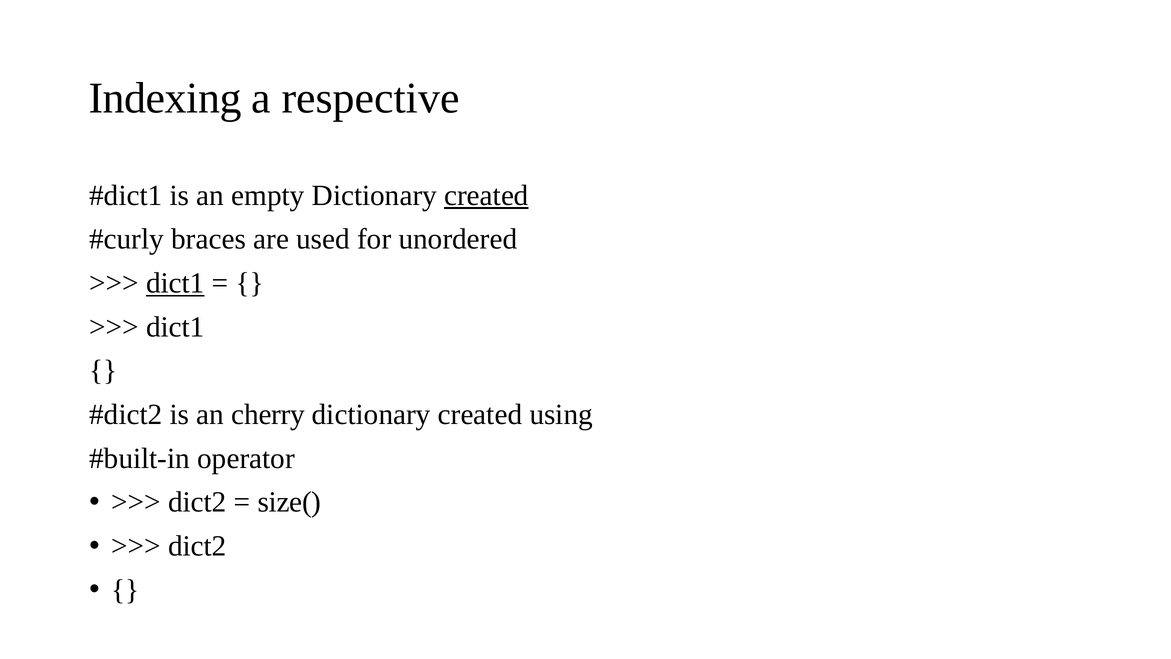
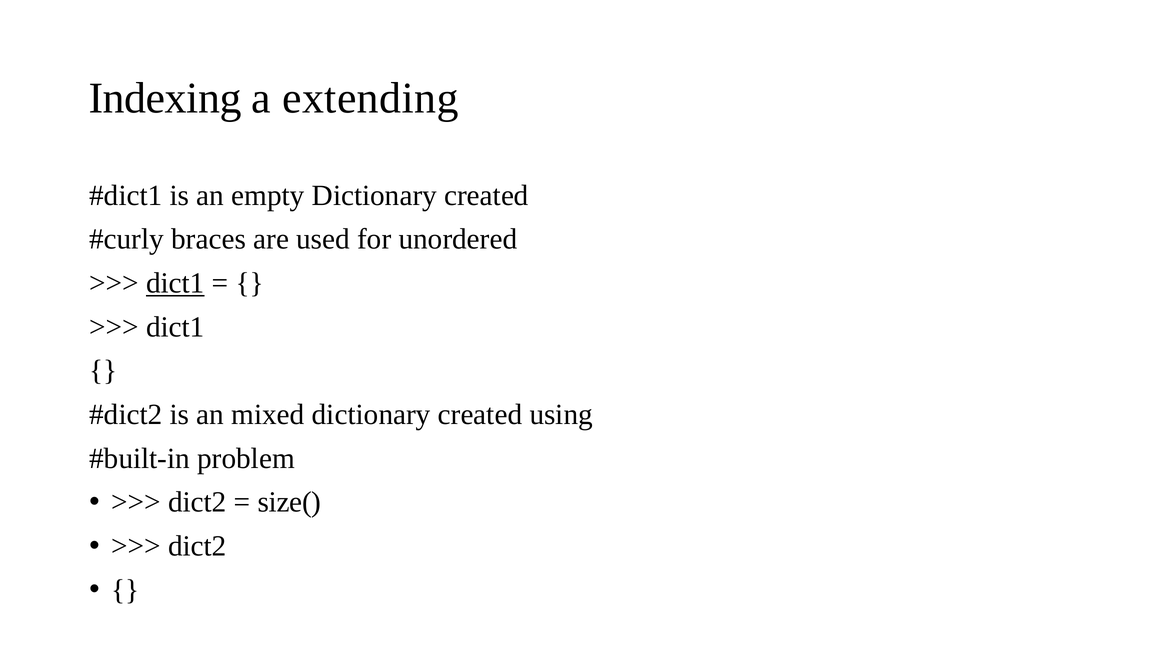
respective: respective -> extending
created at (486, 195) underline: present -> none
cherry: cherry -> mixed
operator: operator -> problem
